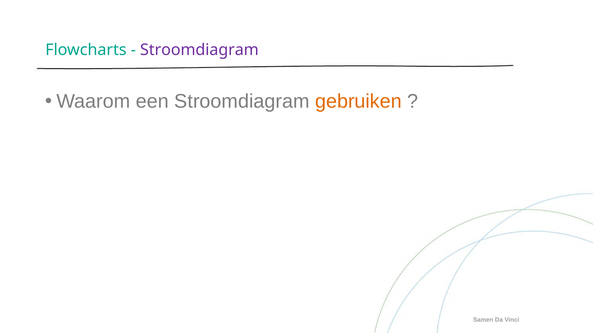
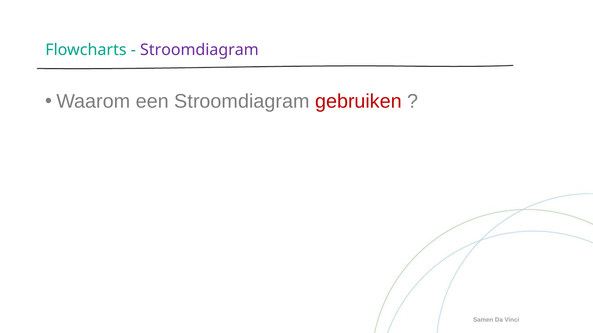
gebruiken colour: orange -> red
